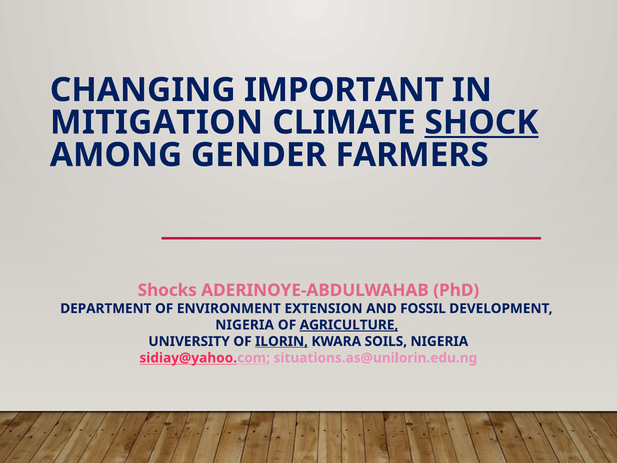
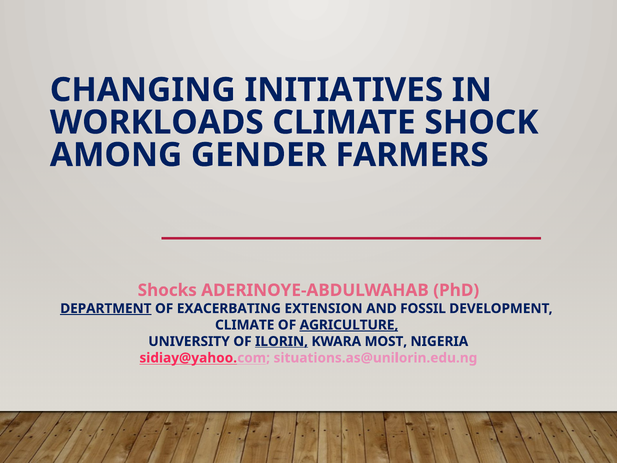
IMPORTANT: IMPORTANT -> INITIATIVES
MITIGATION: MITIGATION -> WORKLOADS
SHOCK underline: present -> none
DEPARTMENT underline: none -> present
ENVIRONMENT: ENVIRONMENT -> EXACERBATING
NIGERIA at (245, 325): NIGERIA -> CLIMATE
SOILS: SOILS -> MOST
